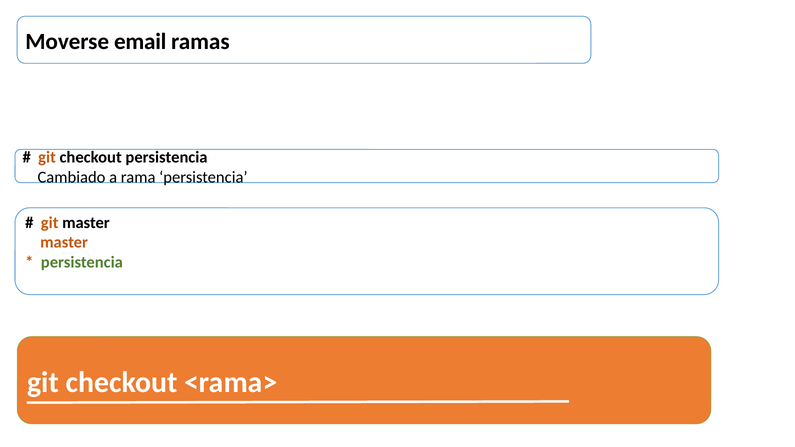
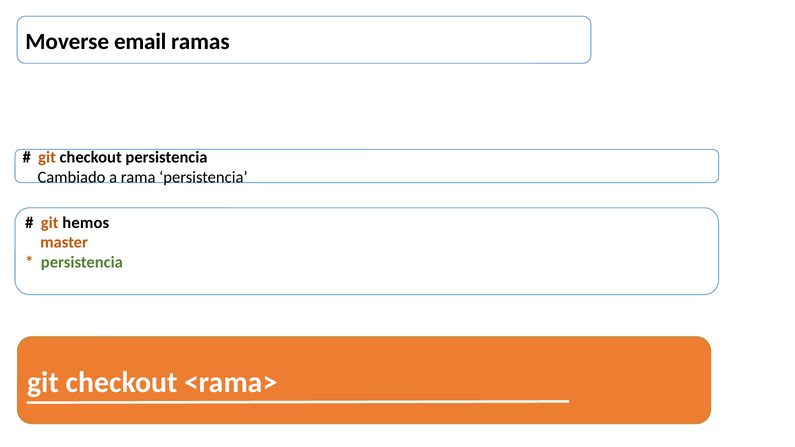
git master: master -> hemos
